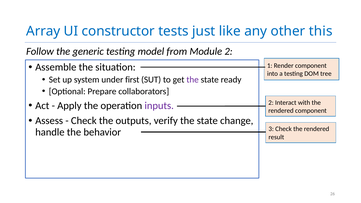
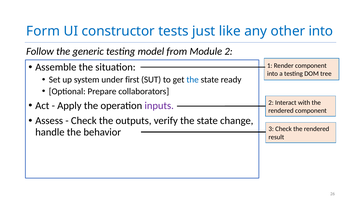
Array: Array -> Form
other this: this -> into
the at (193, 80) colour: purple -> blue
